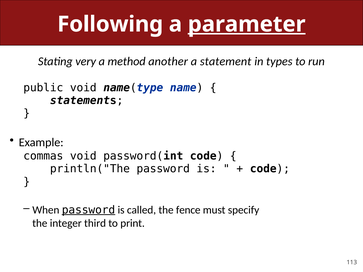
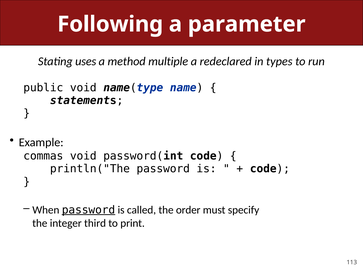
parameter underline: present -> none
very: very -> uses
another: another -> multiple
statement: statement -> redeclared
fence: fence -> order
